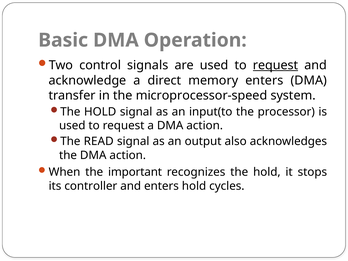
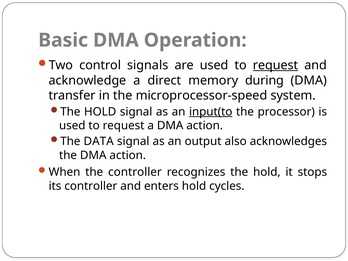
memory enters: enters -> during
input(to underline: none -> present
READ: READ -> DATA
the important: important -> controller
